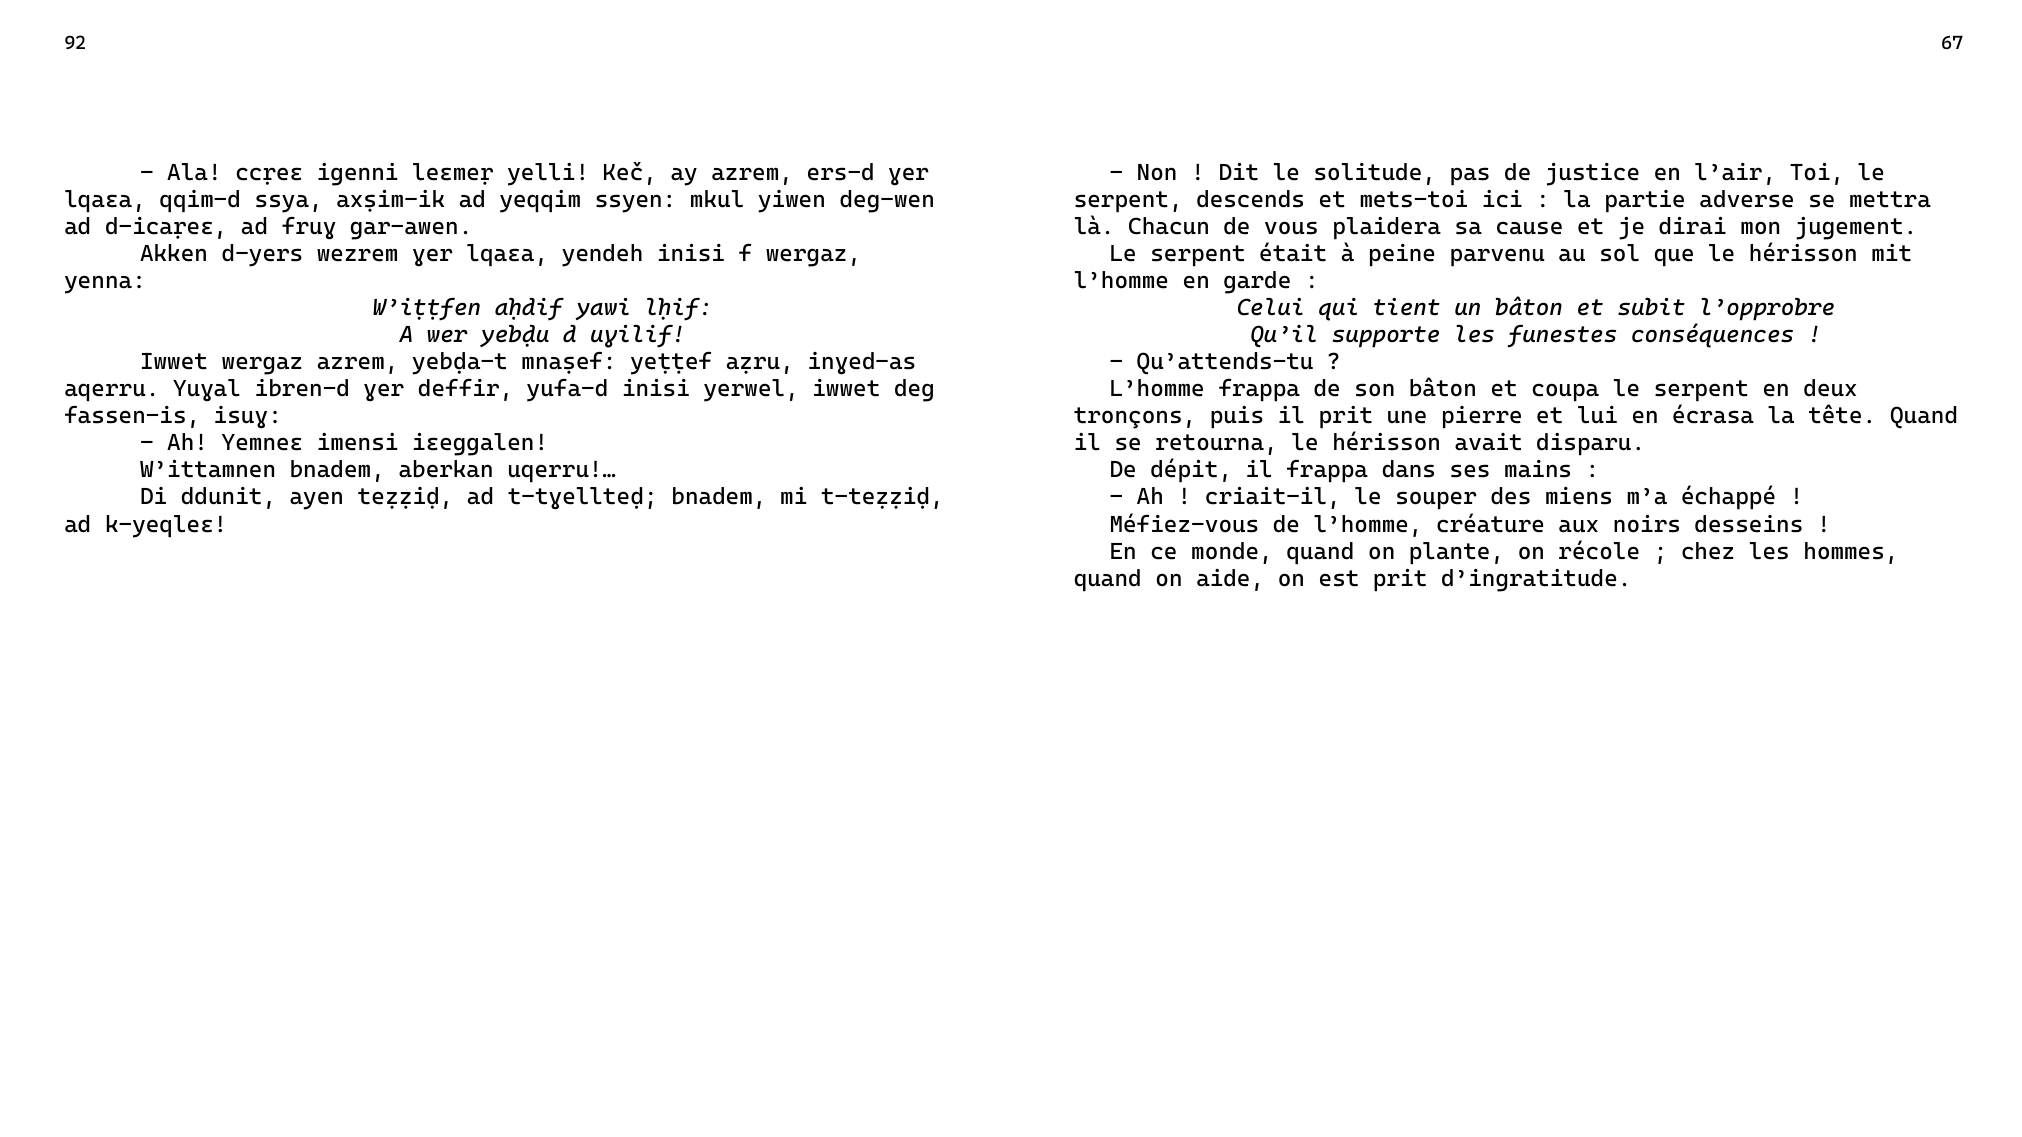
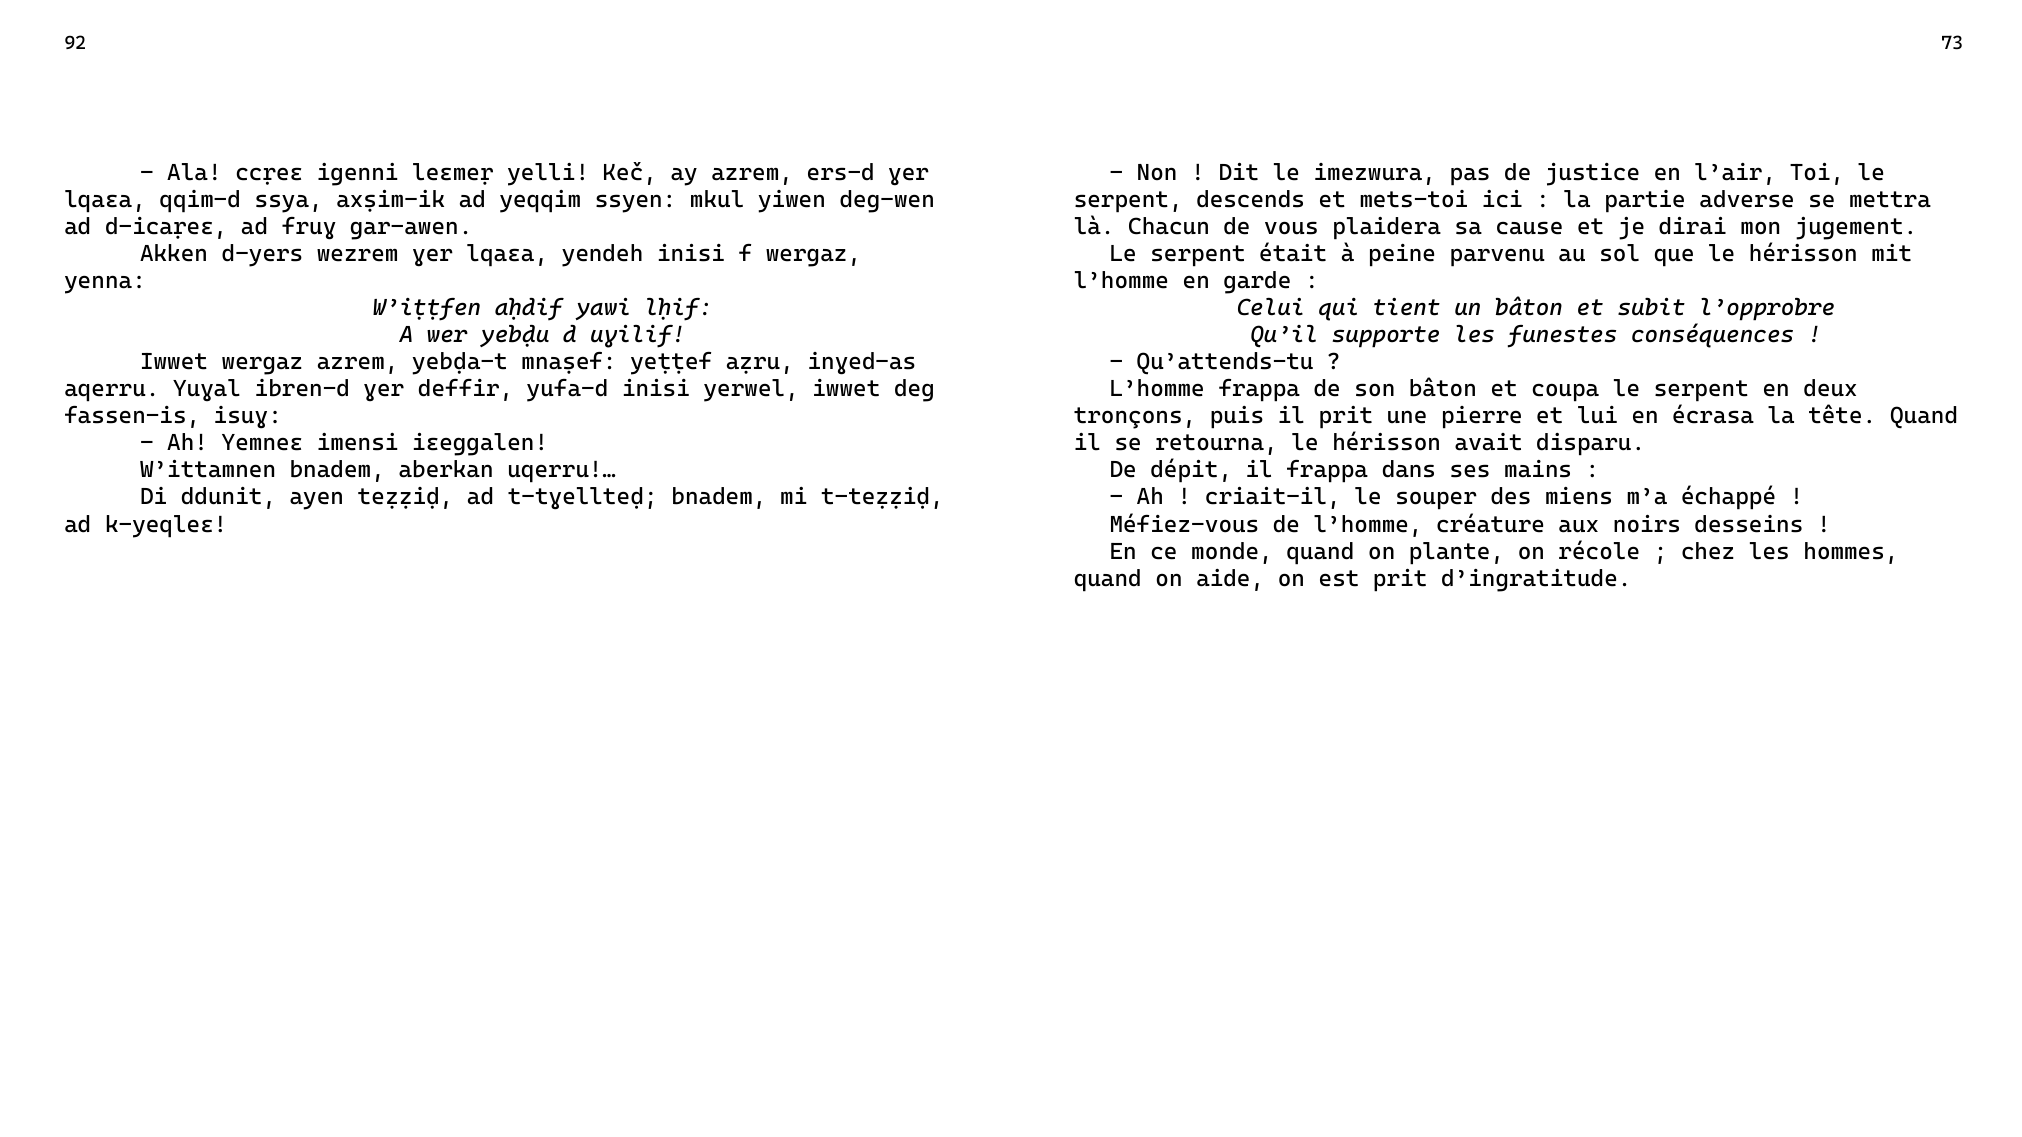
67: 67 -> 73
solitude: solitude -> imezwura
